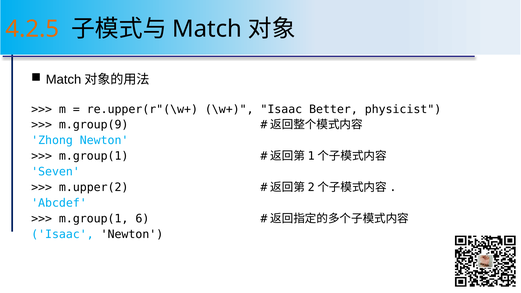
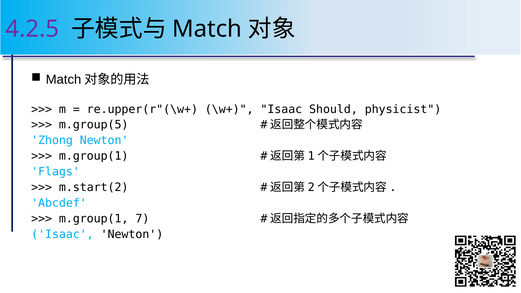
4.2.5 colour: orange -> purple
Better: Better -> Should
m.group(9: m.group(9 -> m.group(5
Seven: Seven -> Flags
m.upper(2: m.upper(2 -> m.start(2
6: 6 -> 7
